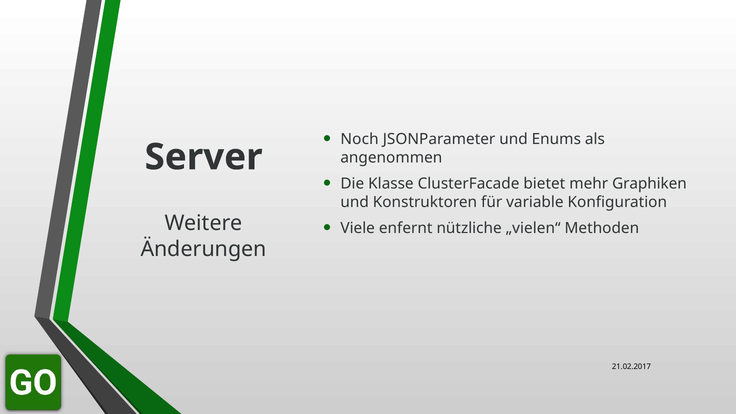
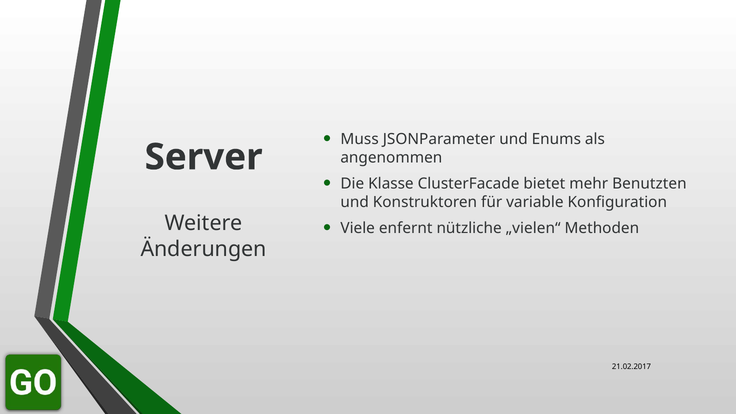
Noch: Noch -> Muss
Graphiken: Graphiken -> Benutzten
